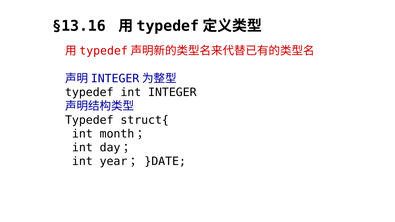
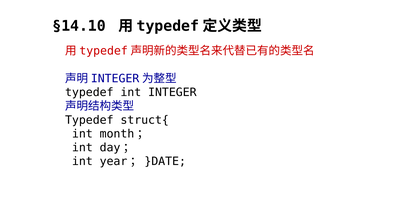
§13.16: §13.16 -> §14.10
